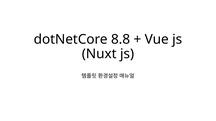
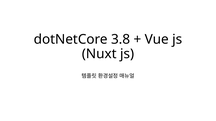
8.8: 8.8 -> 3.8
